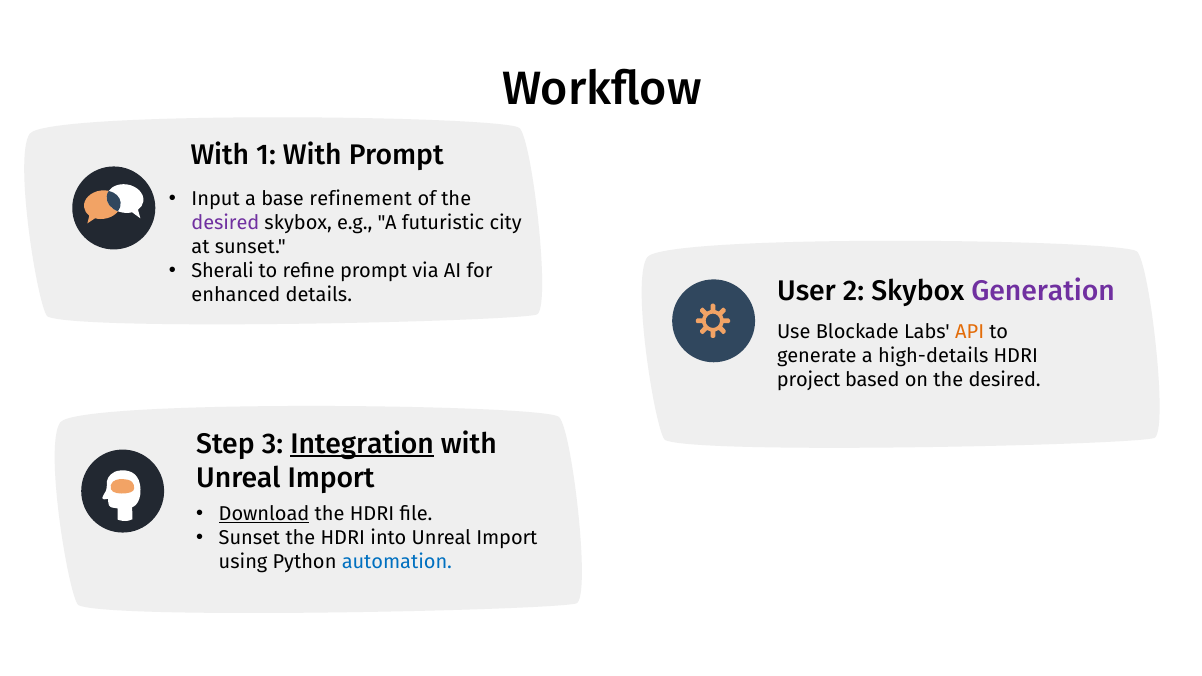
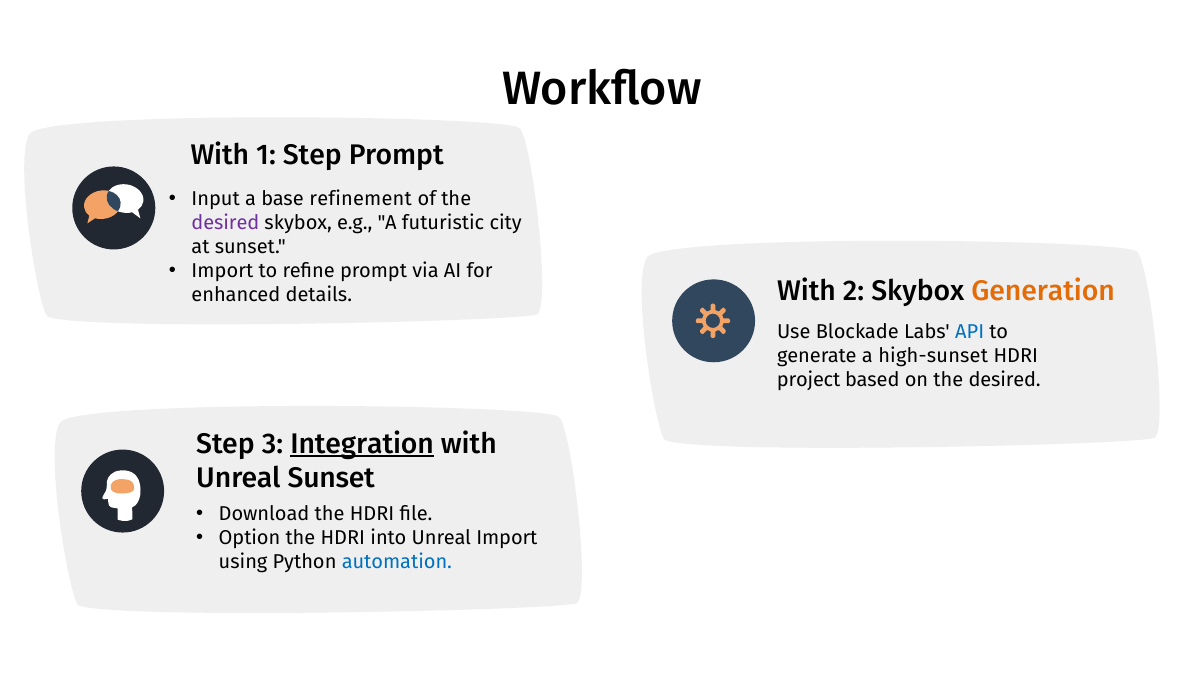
1 With: With -> Step
Sherali at (223, 271): Sherali -> Import
details User: User -> With
Generation colour: purple -> orange
API colour: orange -> blue
high-details: high-details -> high-sunset
Import at (331, 478): Import -> Sunset
Download underline: present -> none
Sunset at (249, 538): Sunset -> Option
